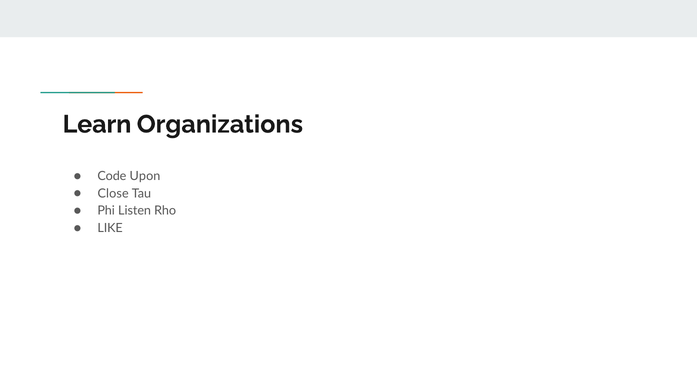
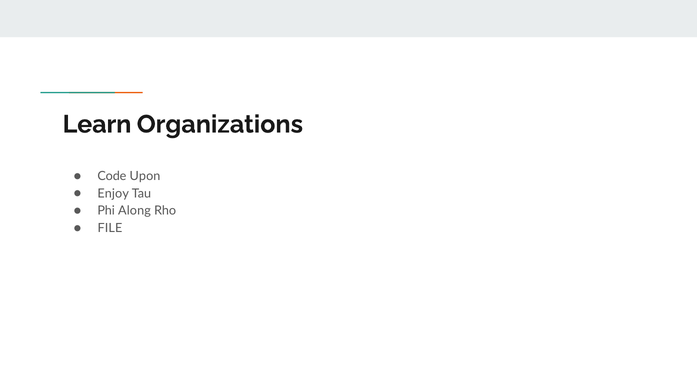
Close: Close -> Enjoy
Listen: Listen -> Along
LIKE: LIKE -> FILE
